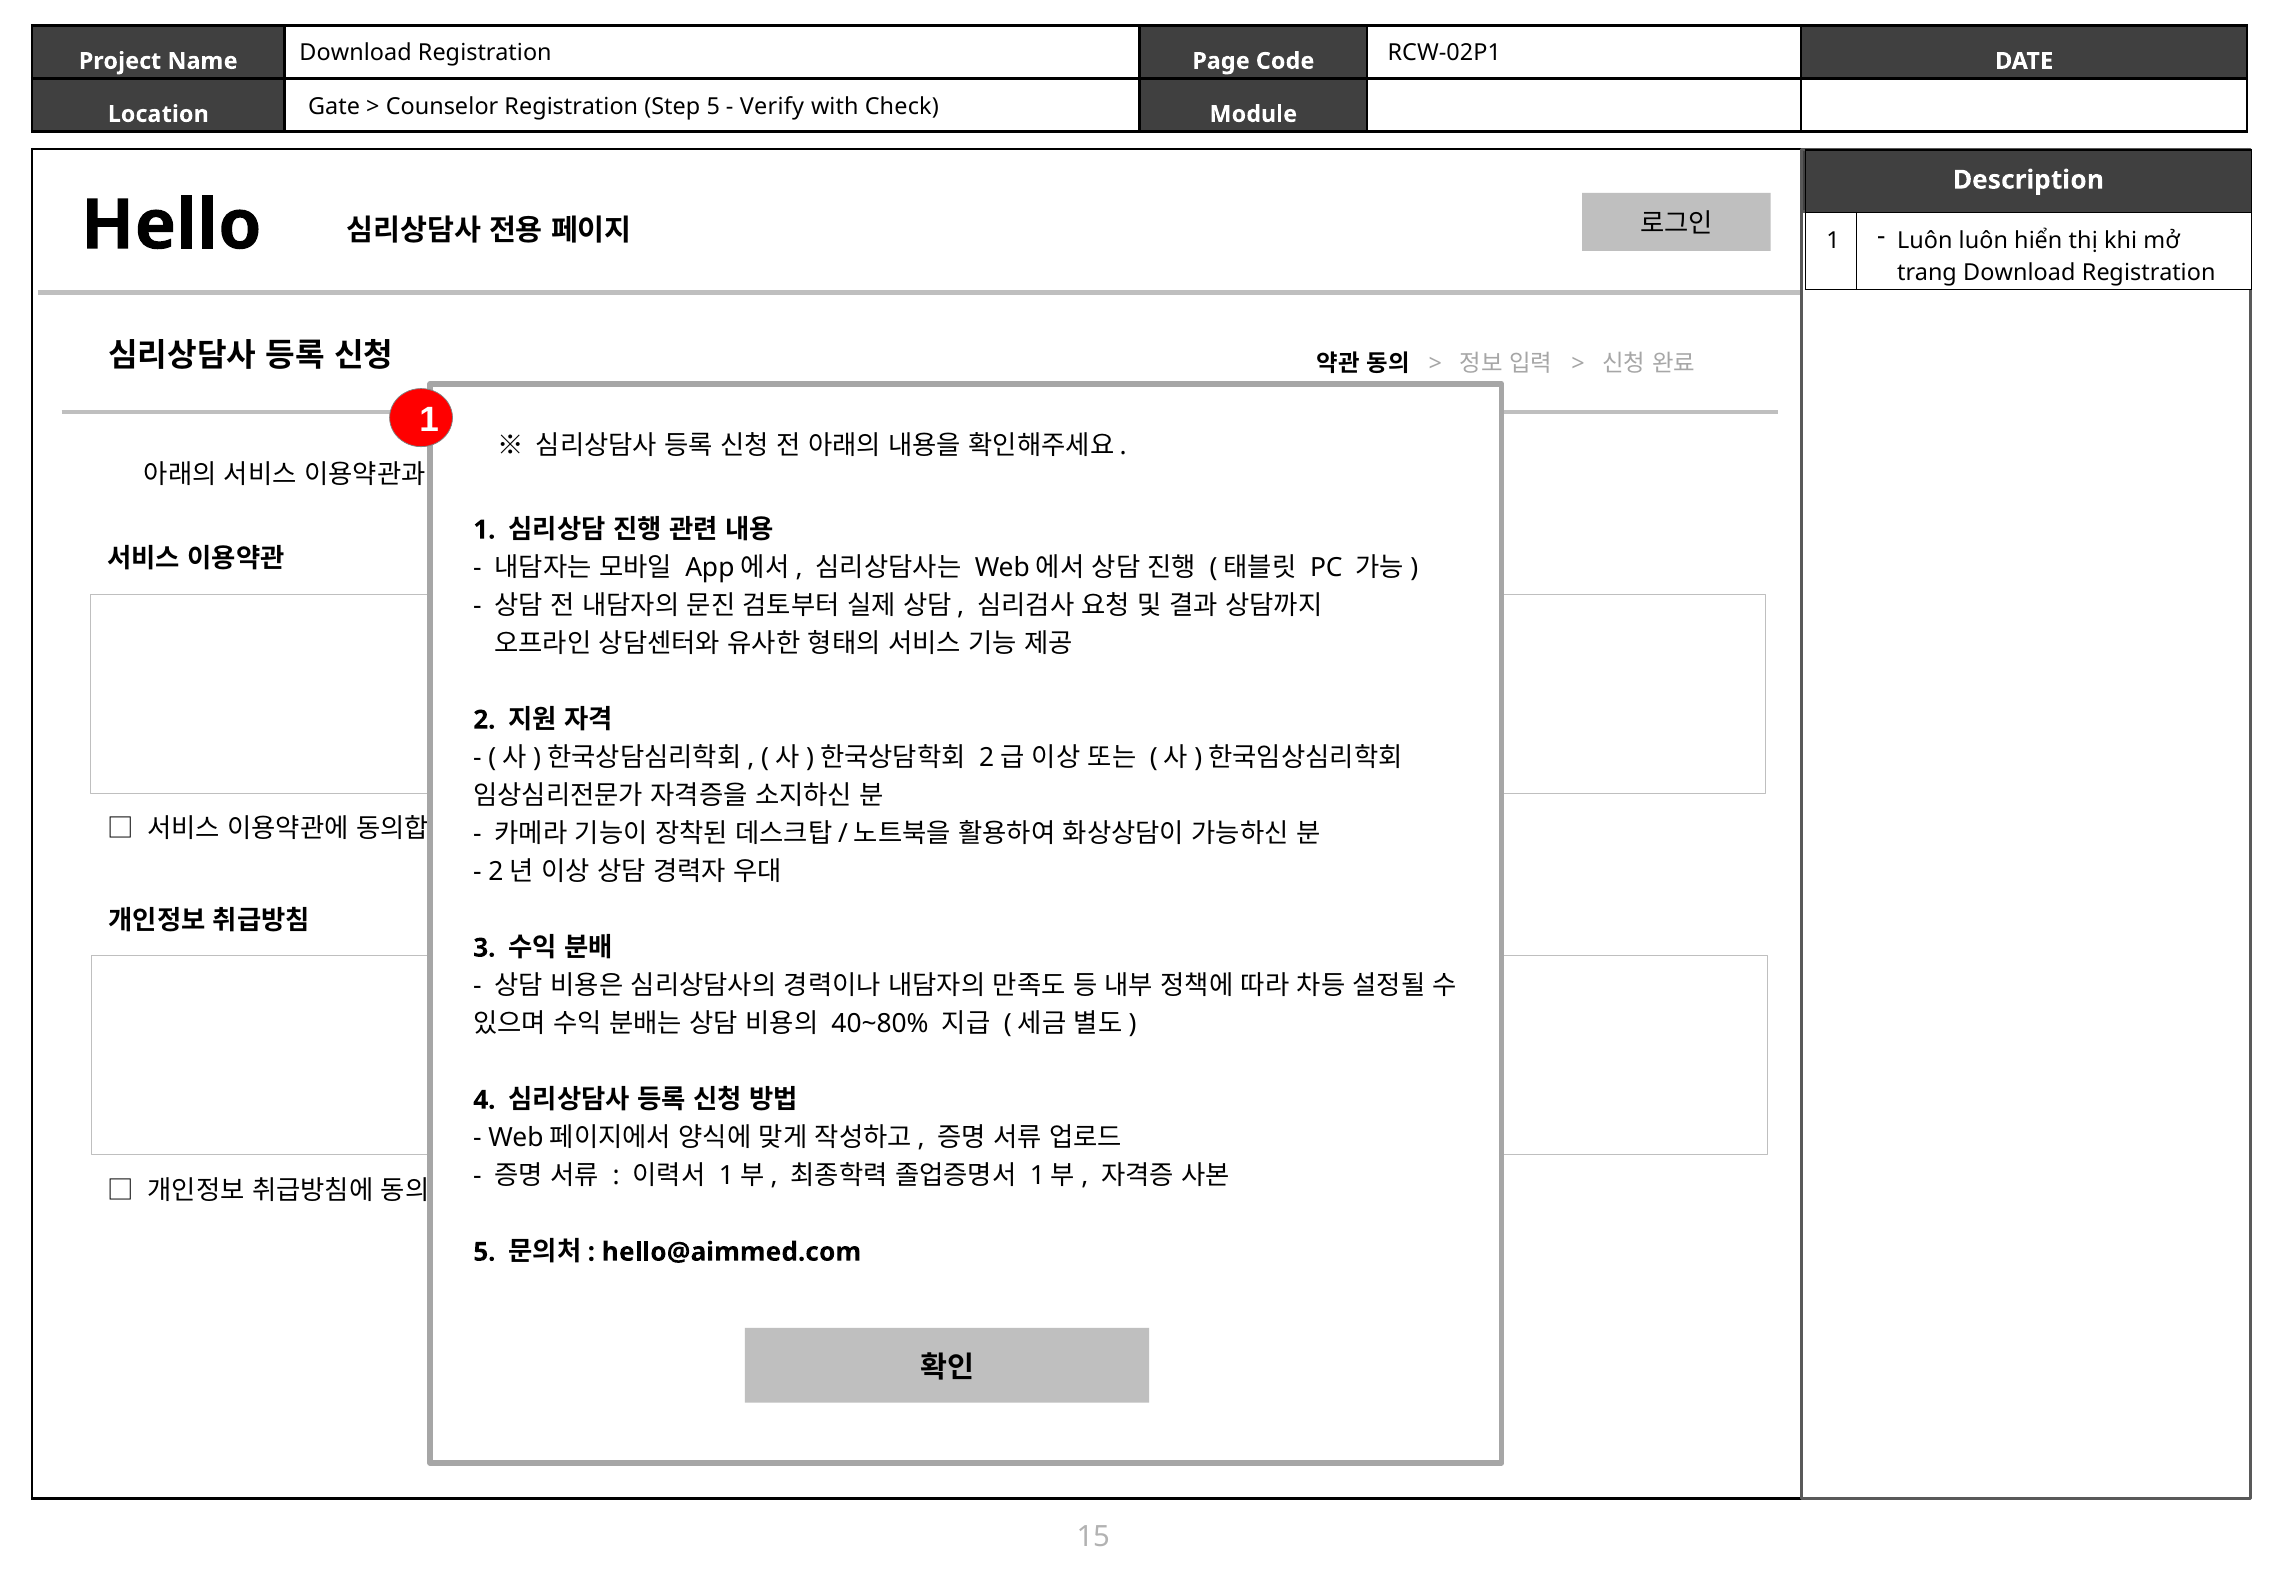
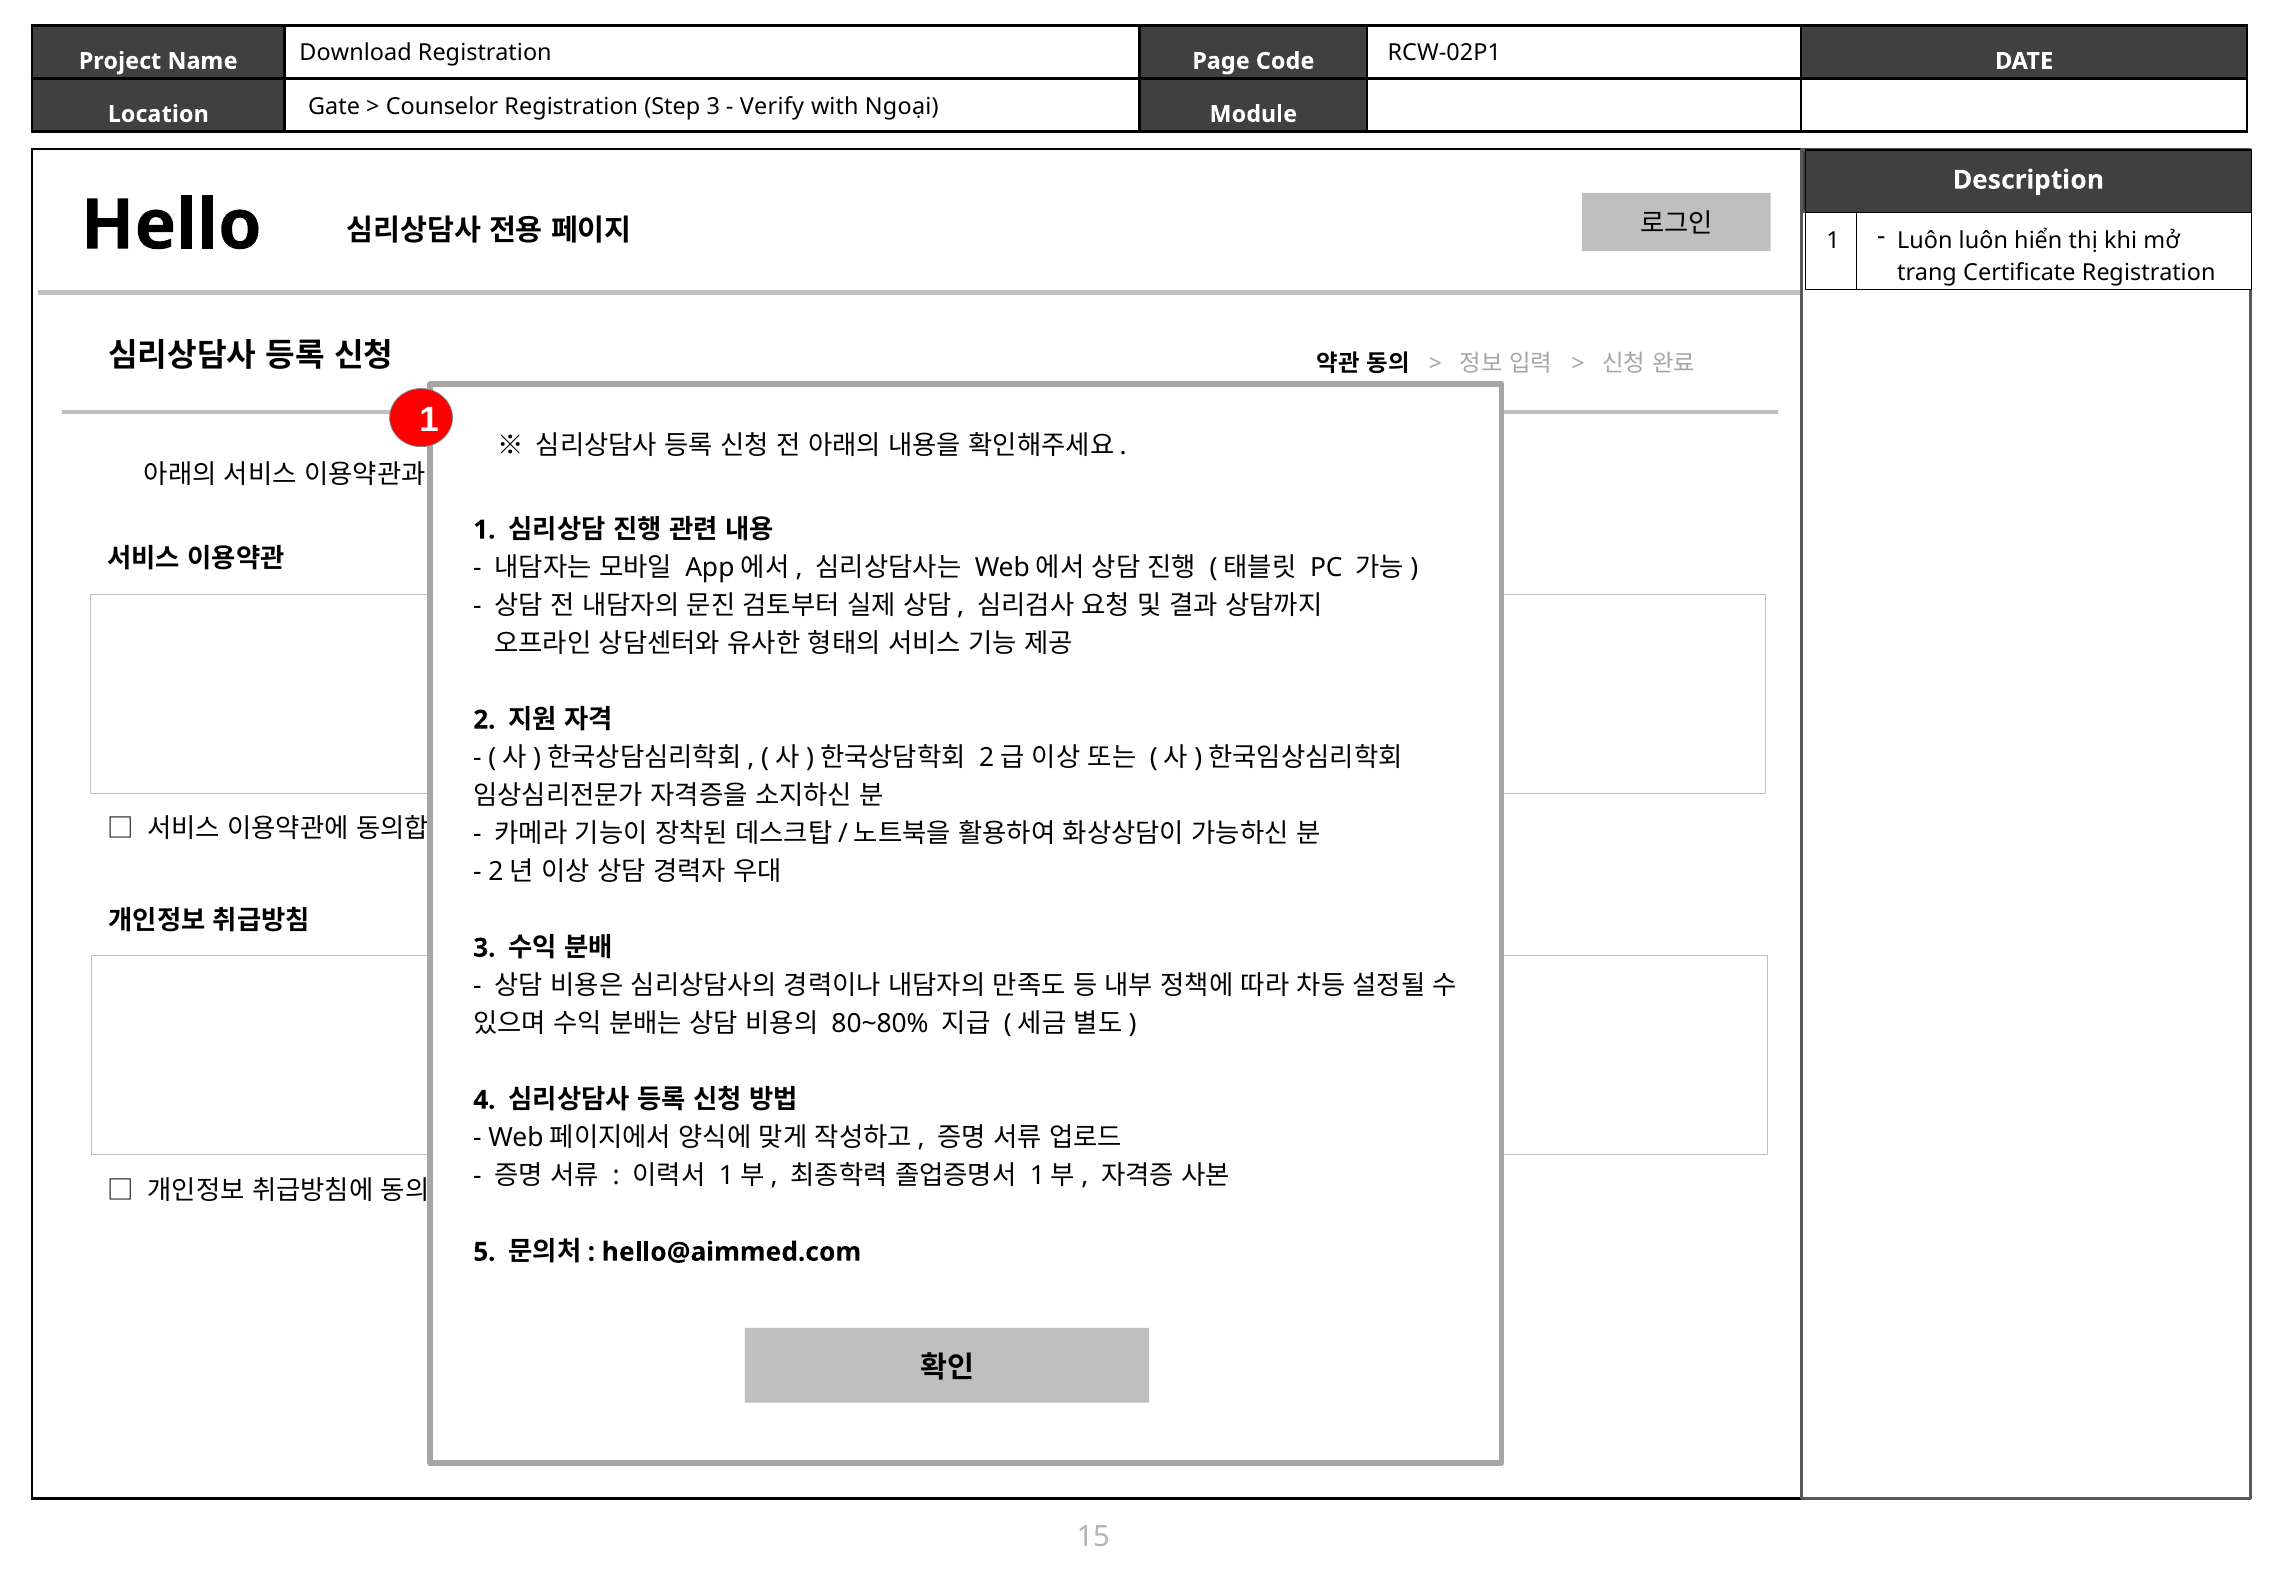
Step 5: 5 -> 3
Check: Check -> Ngoại
trang Download: Download -> Certificate
40~80%: 40~80% -> 80~80%
